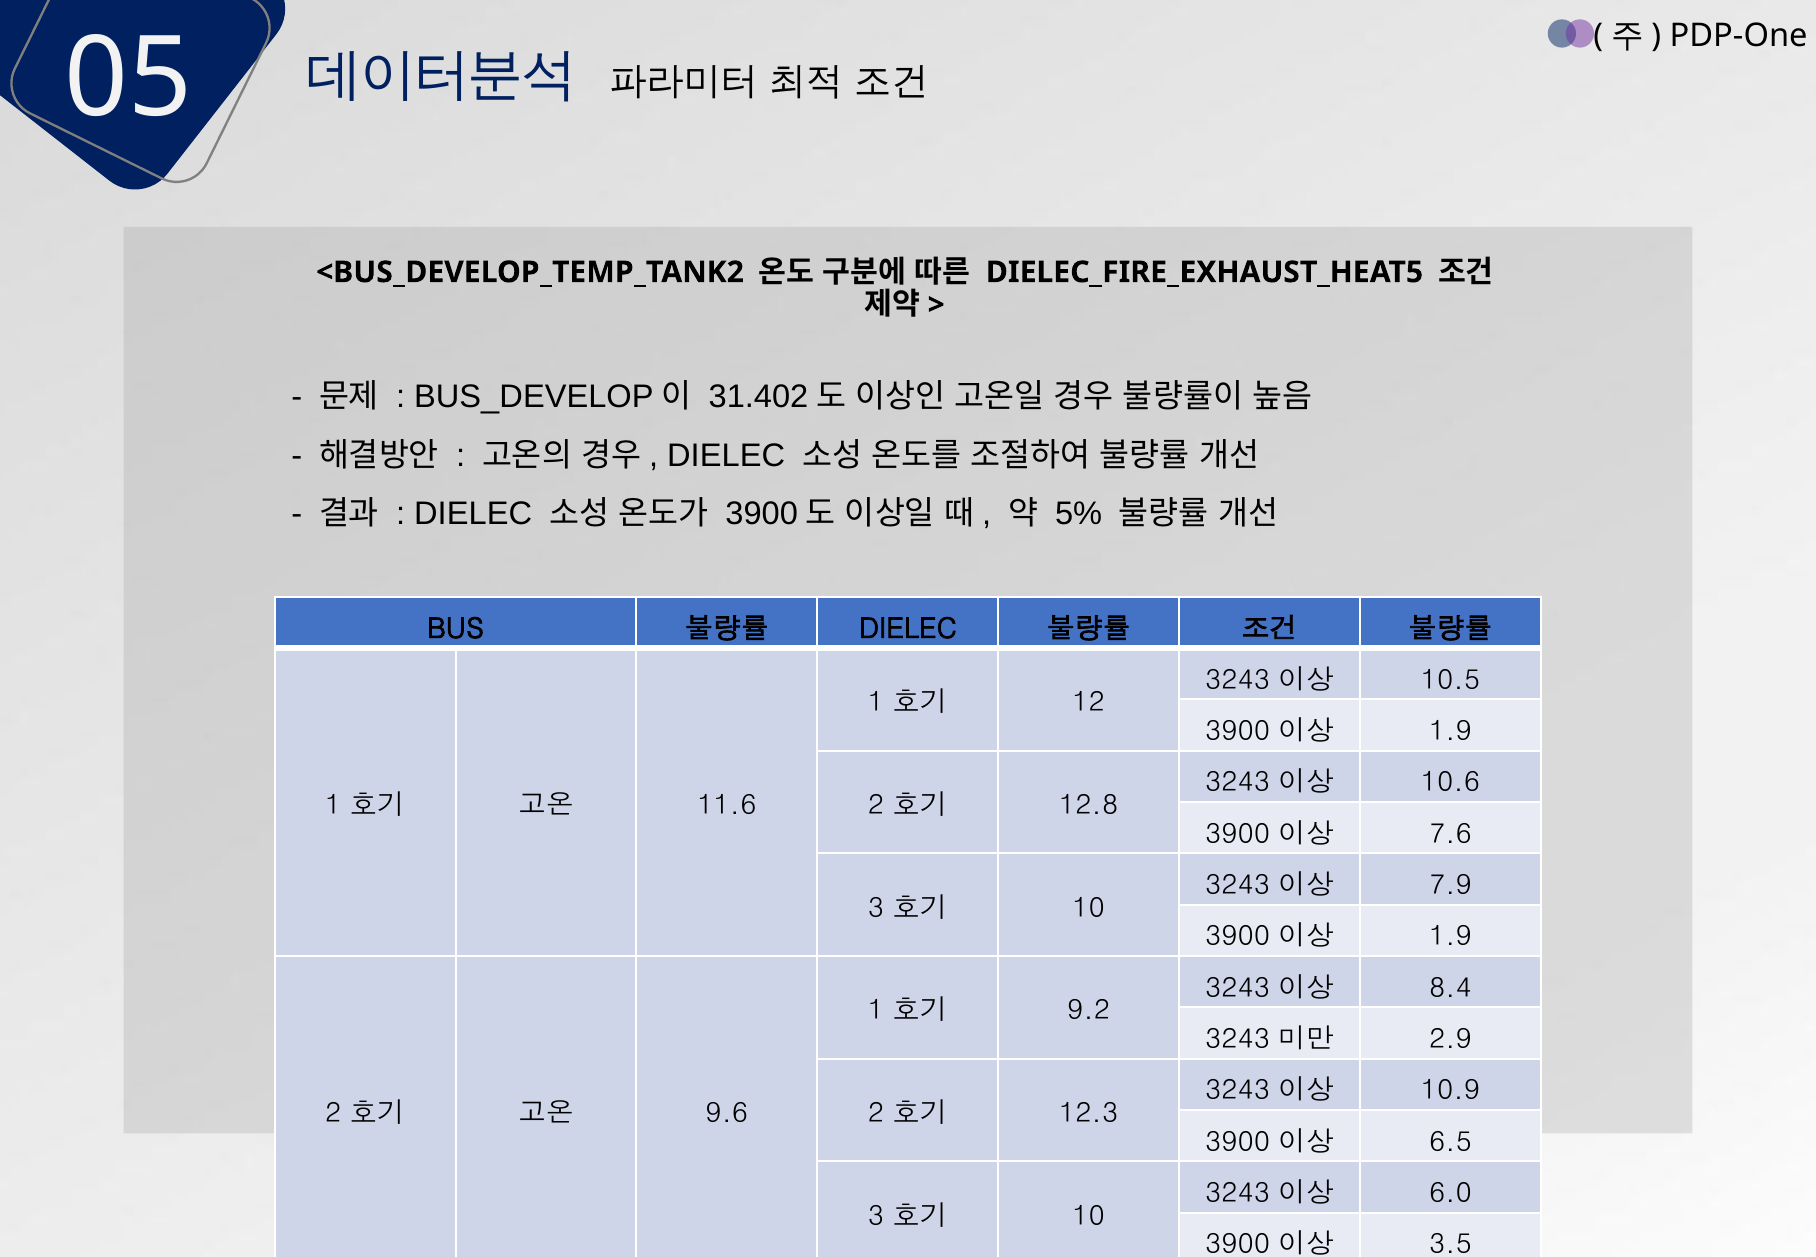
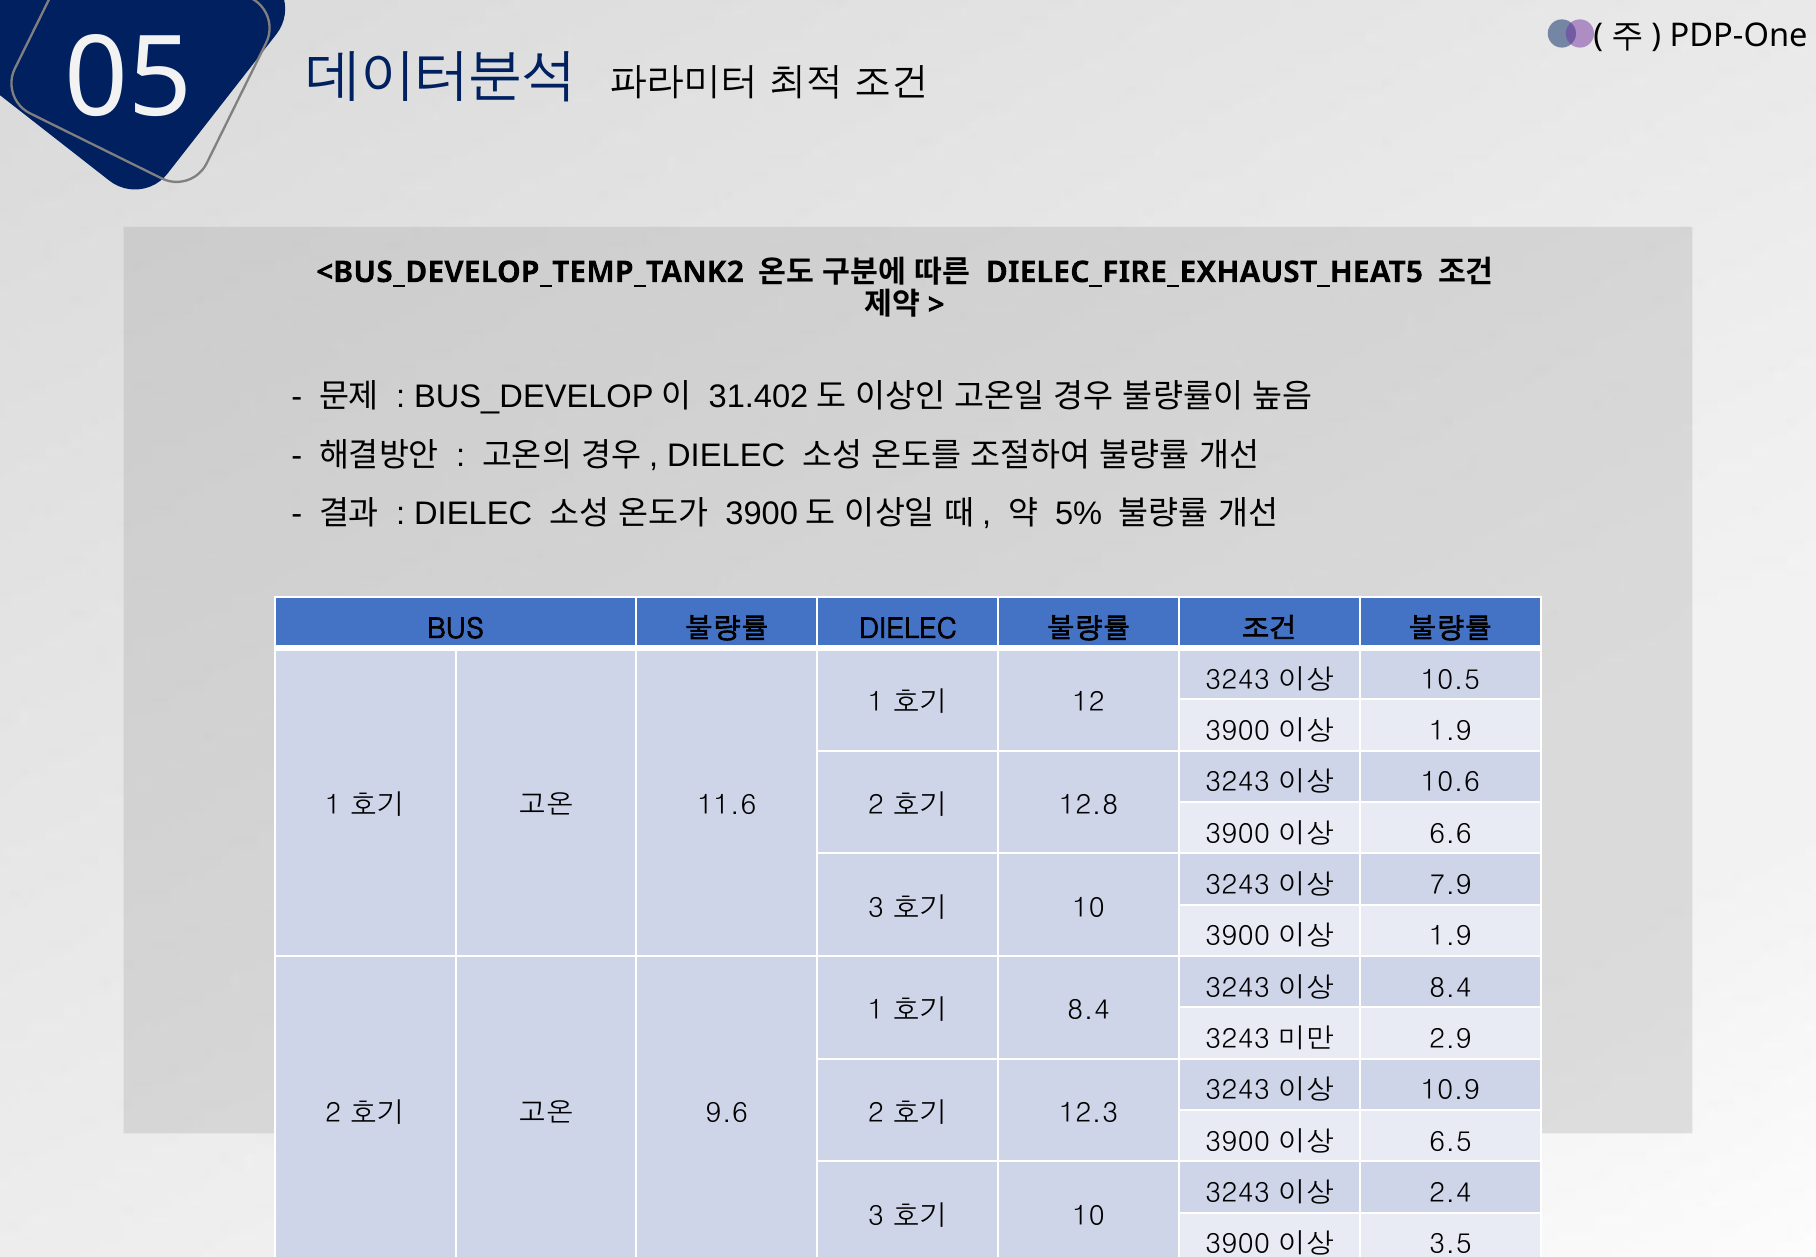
7.6: 7.6 -> 6.6
9.2 at (1089, 1011): 9.2 -> 8.4
6.0: 6.0 -> 2.4
